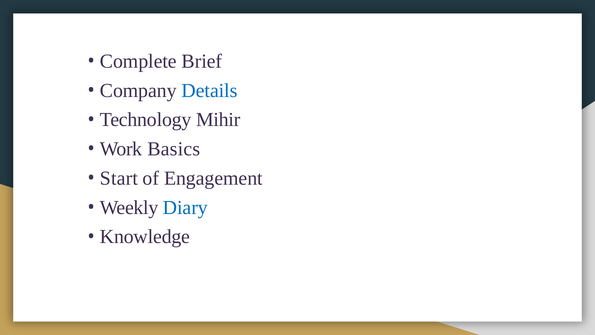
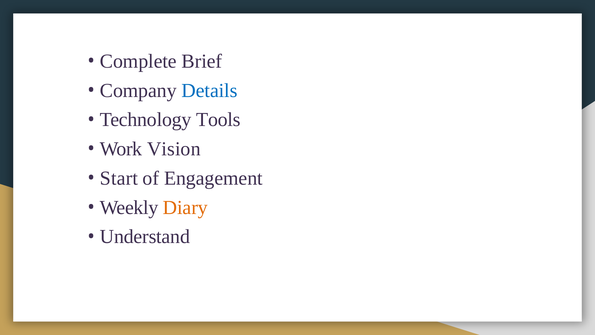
Mihir: Mihir -> Tools
Basics: Basics -> Vision
Diary colour: blue -> orange
Knowledge: Knowledge -> Understand
